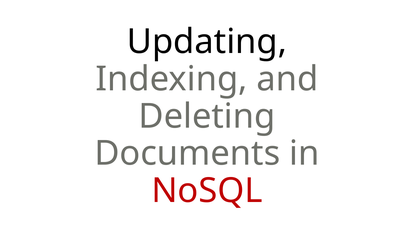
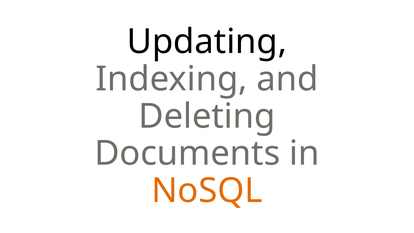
NoSQL colour: red -> orange
